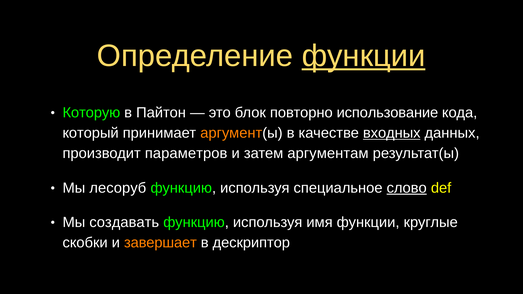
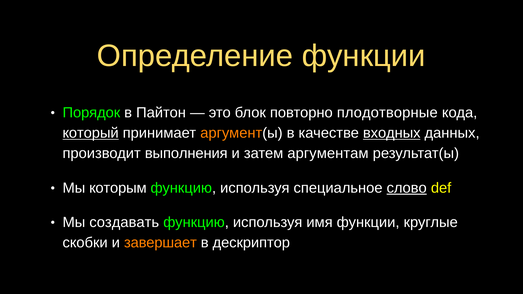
функции at (364, 56) underline: present -> none
Которую: Которую -> Порядок
использование: использование -> плодотворные
который underline: none -> present
параметров: параметров -> выполнения
лесоруб: лесоруб -> которым
